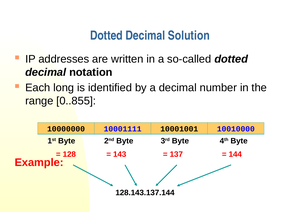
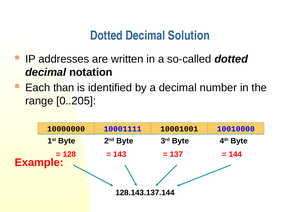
long: long -> than
0..855: 0..855 -> 0..205
